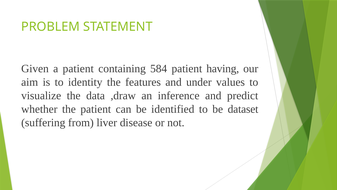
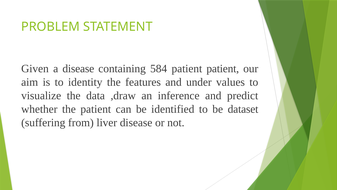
a patient: patient -> disease
patient having: having -> patient
